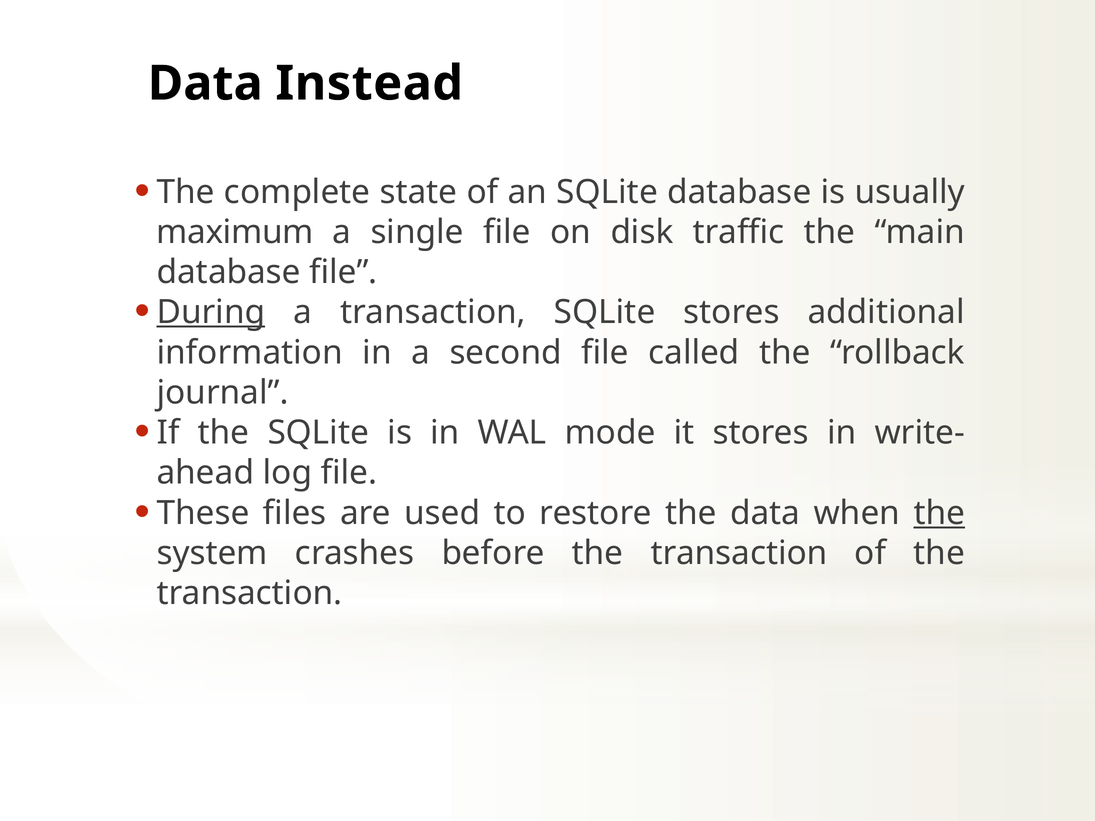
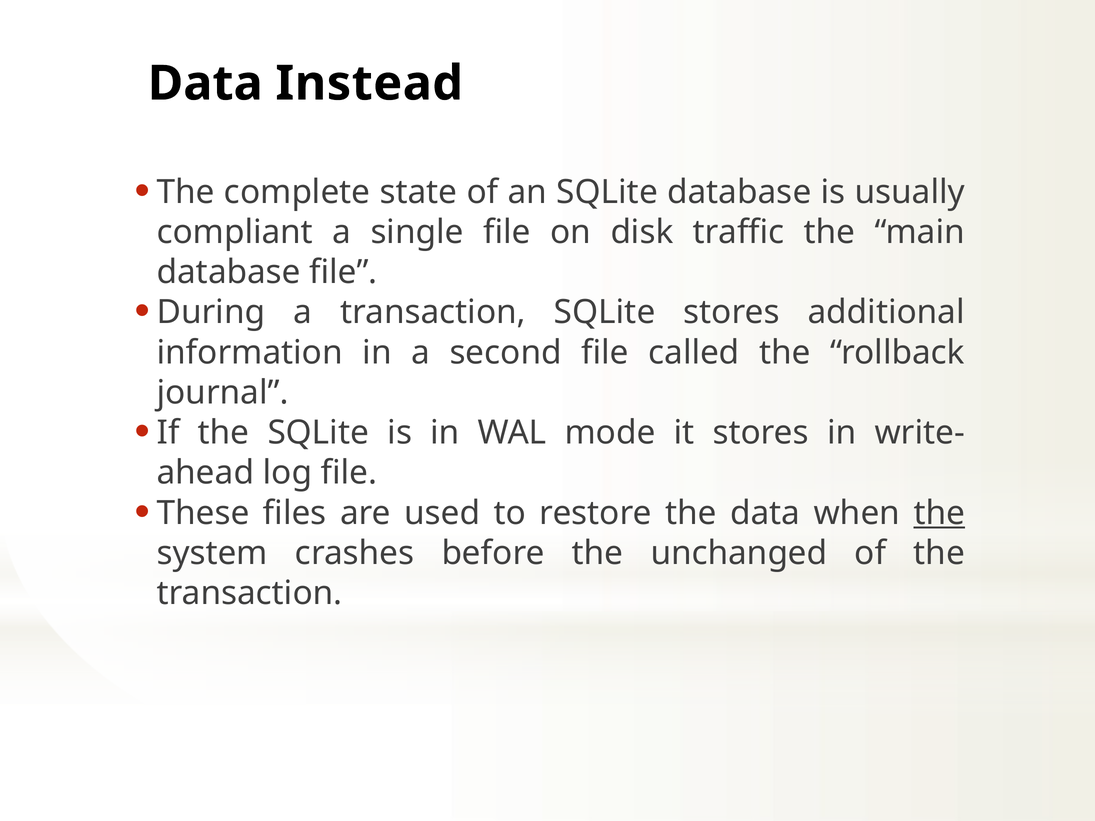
maximum: maximum -> compliant
During underline: present -> none
before the transaction: transaction -> unchanged
